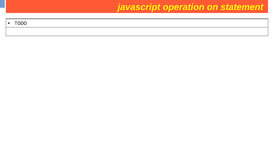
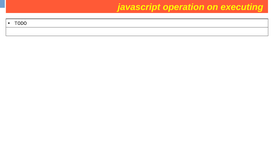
statement: statement -> executing
